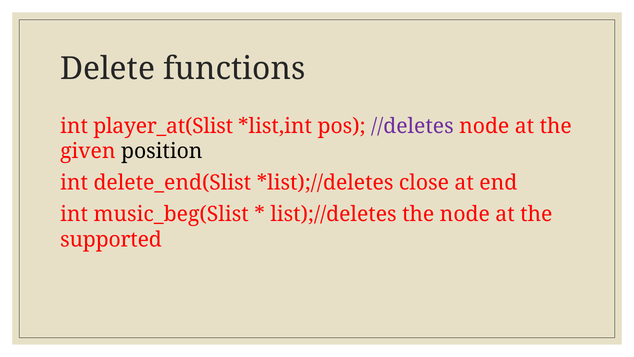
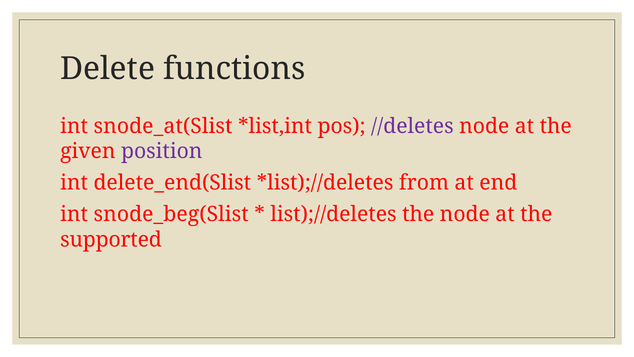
player_at(Slist: player_at(Slist -> snode_at(Slist
position colour: black -> purple
close: close -> from
music_beg(Slist: music_beg(Slist -> snode_beg(Slist
